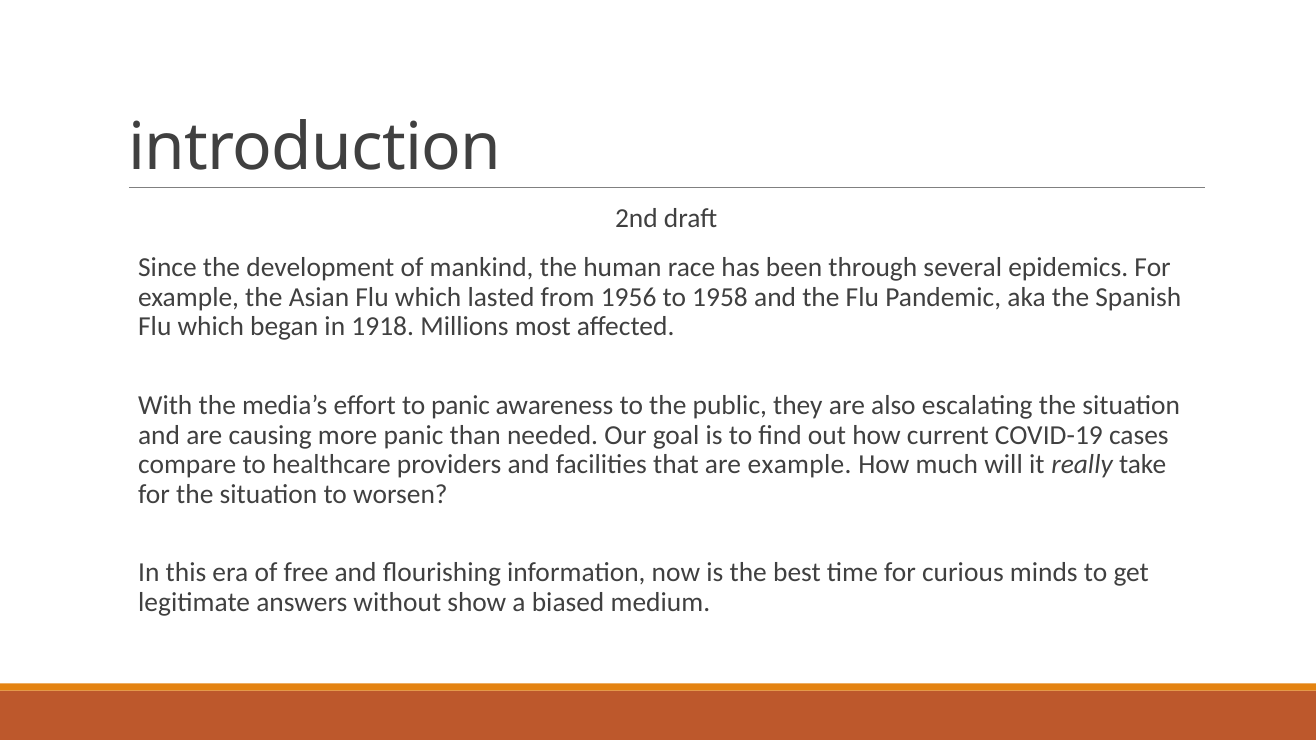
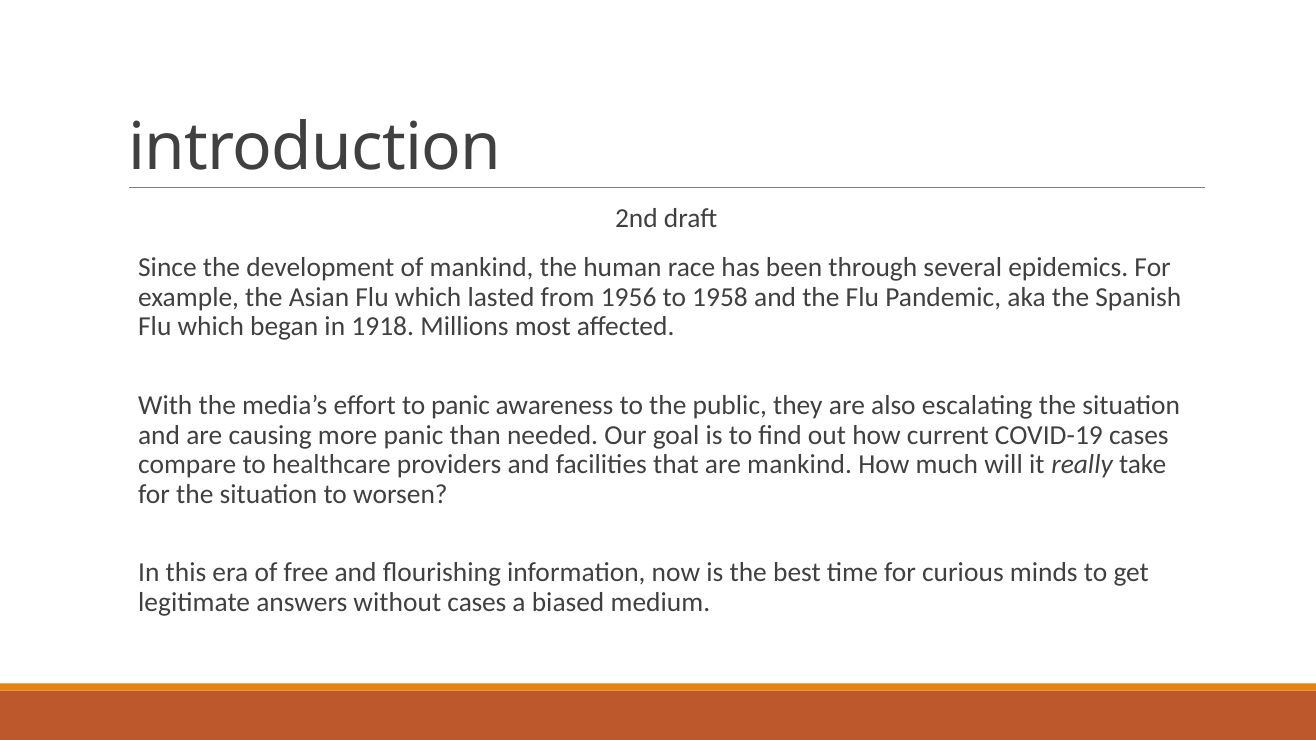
are example: example -> mankind
without show: show -> cases
